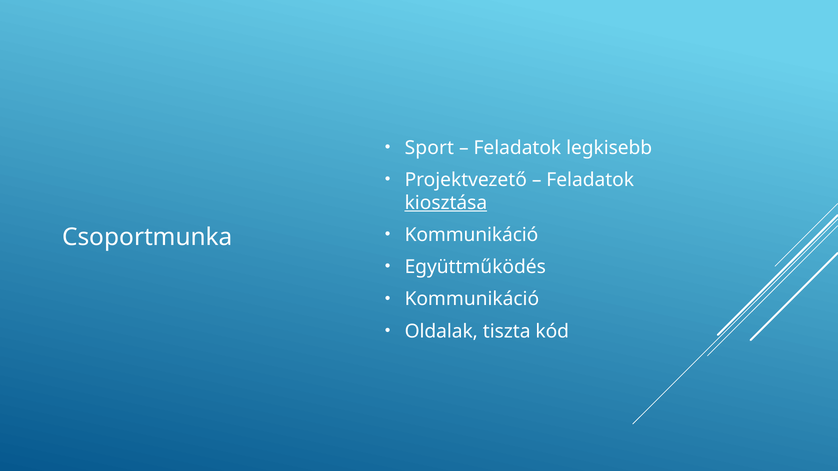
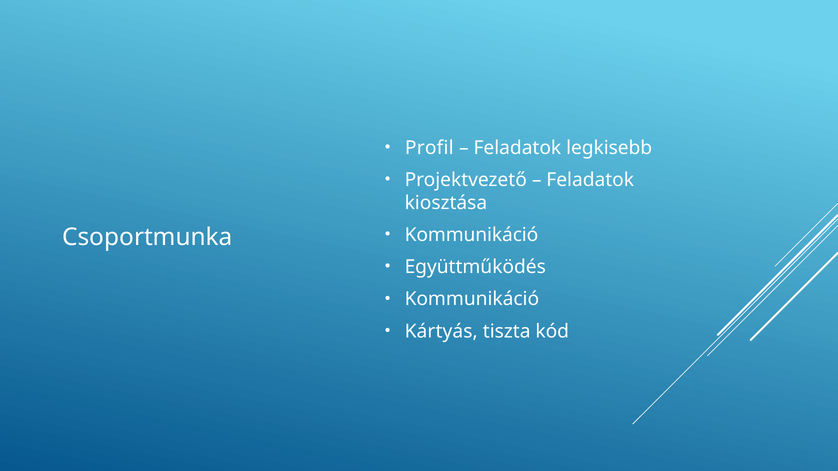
Sport: Sport -> Profil
kiosztása underline: present -> none
Oldalak: Oldalak -> Kártyás
